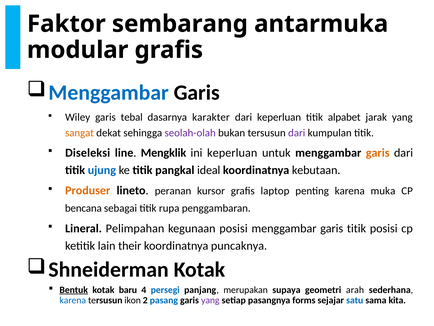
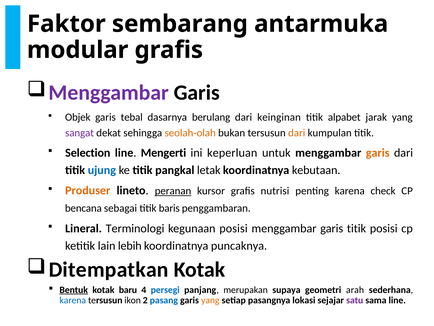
Menggambar at (109, 92) colour: blue -> purple
Wiley: Wiley -> Objek
karakter: karakter -> berulang
dari keperluan: keperluan -> keinginan
sangat colour: orange -> purple
seolah-olah colour: purple -> orange
dari at (297, 133) colour: purple -> orange
Diseleksi: Diseleksi -> Selection
Mengklik: Mengklik -> Mengerti
ideal: ideal -> letak
peranan underline: none -> present
laptop: laptop -> nutrisi
muka: muka -> check
rupa: rupa -> baris
Pelimpahan: Pelimpahan -> Terminologi
their: their -> lebih
Shneiderman: Shneiderman -> Ditempatkan
yang at (210, 300) colour: purple -> orange
forms: forms -> lokasi
satu colour: blue -> purple
sama kita: kita -> line
